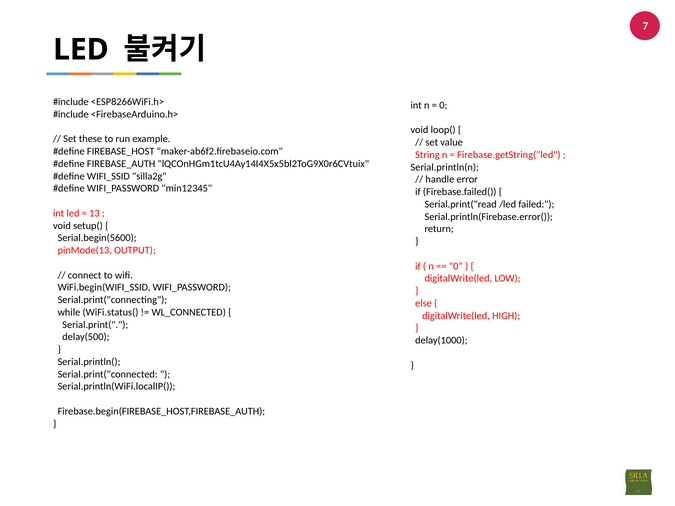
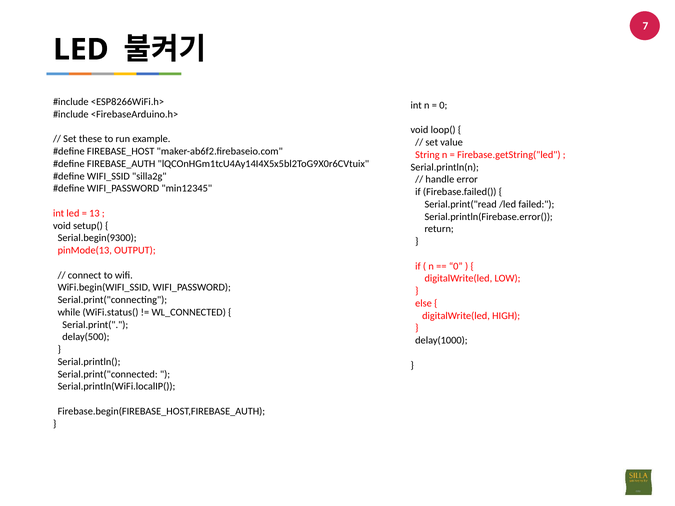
Serial.begin(5600: Serial.begin(5600 -> Serial.begin(9300
